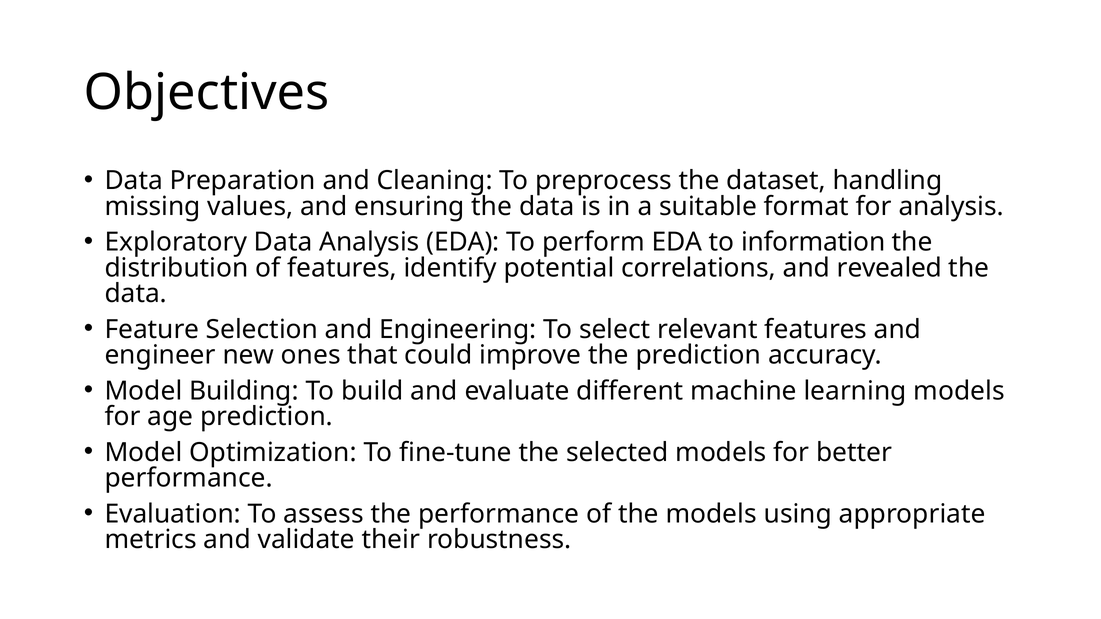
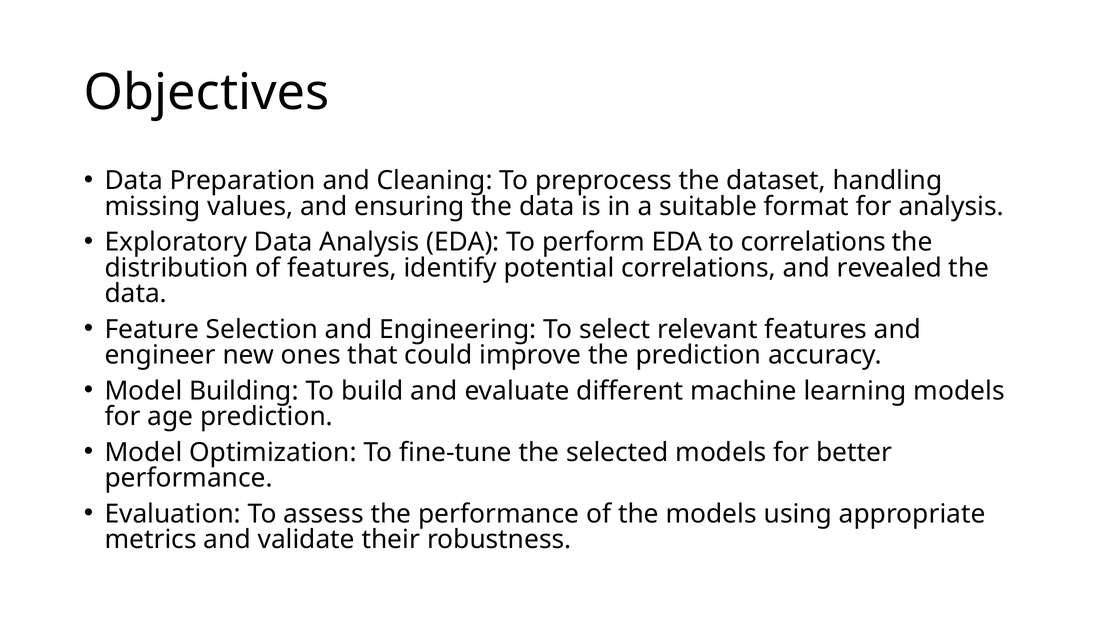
to information: information -> correlations
